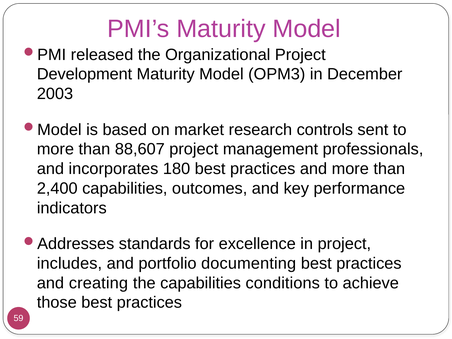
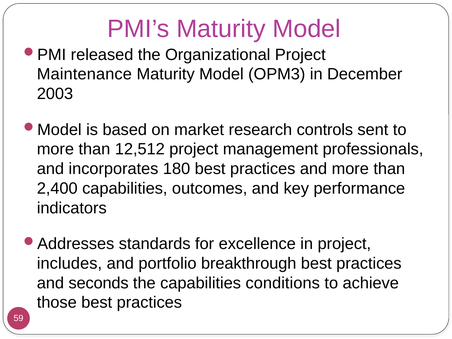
Development: Development -> Maintenance
88,607: 88,607 -> 12,512
documenting: documenting -> breakthrough
creating: creating -> seconds
